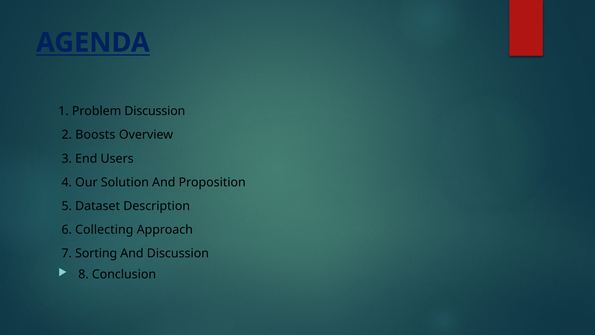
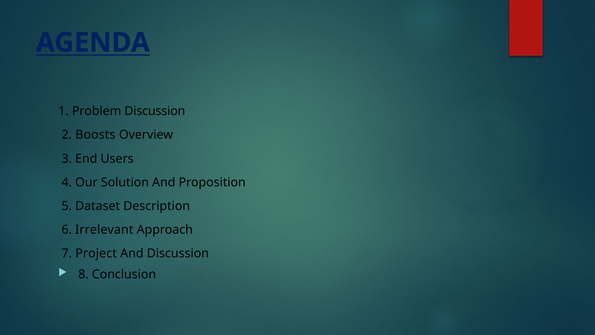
Collecting: Collecting -> Irrelevant
Sorting: Sorting -> Project
